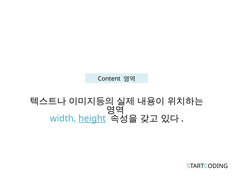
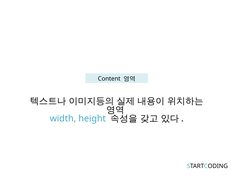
height underline: present -> none
